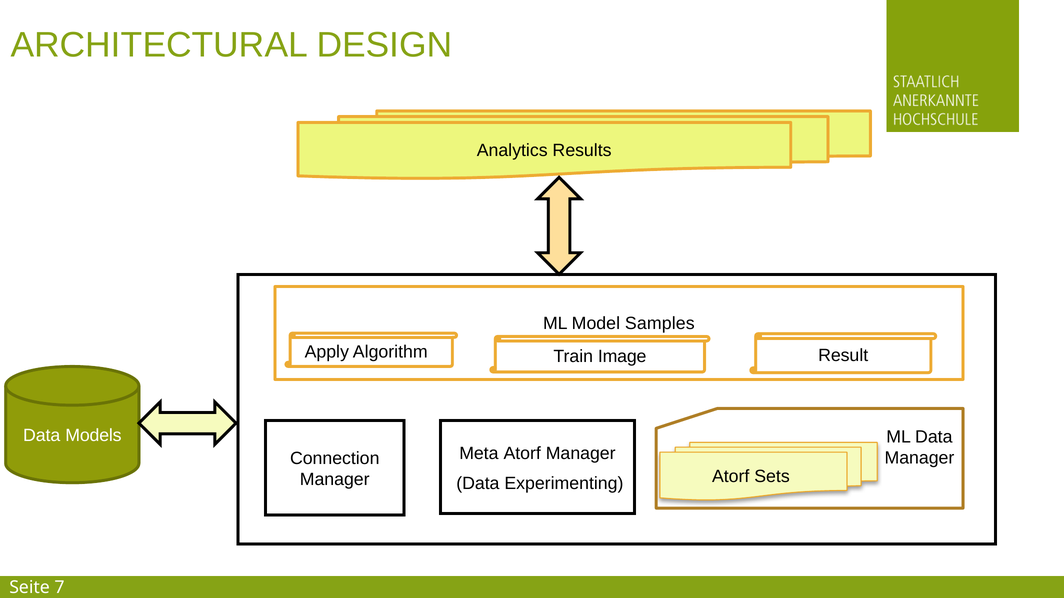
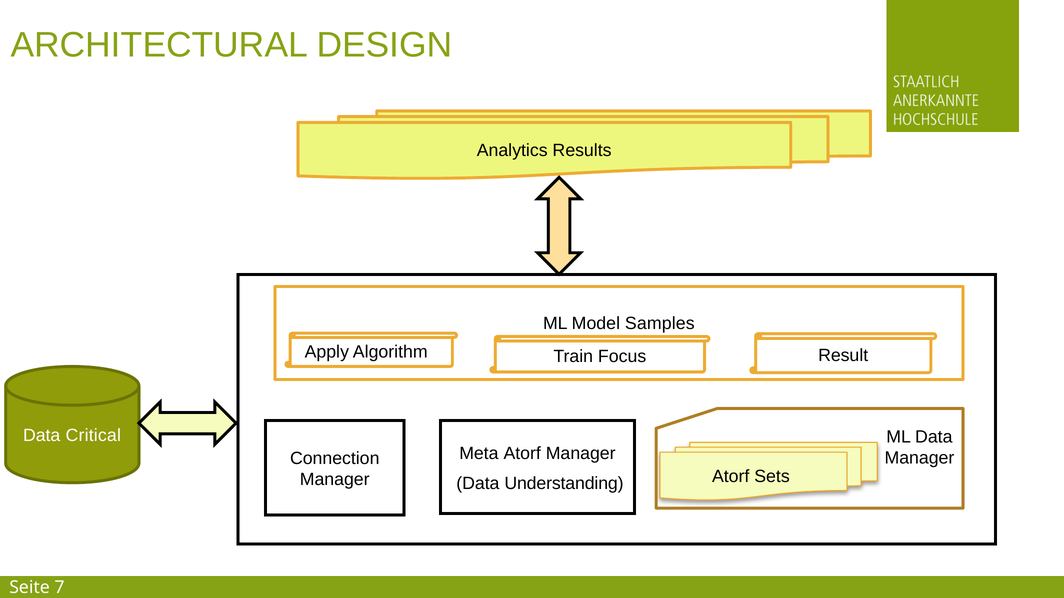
Image: Image -> Focus
Models: Models -> Critical
Experimenting: Experimenting -> Understanding
